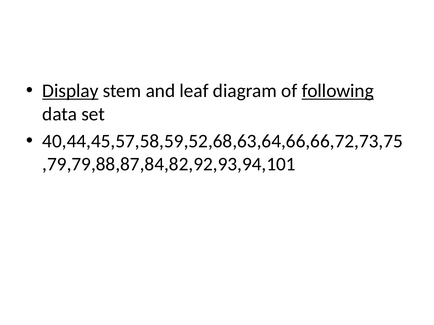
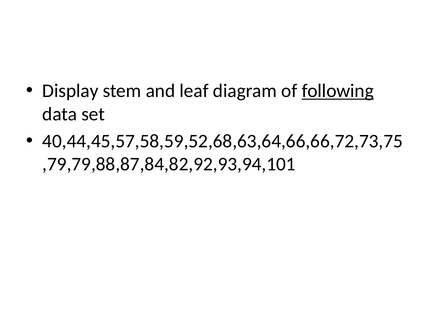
Display underline: present -> none
